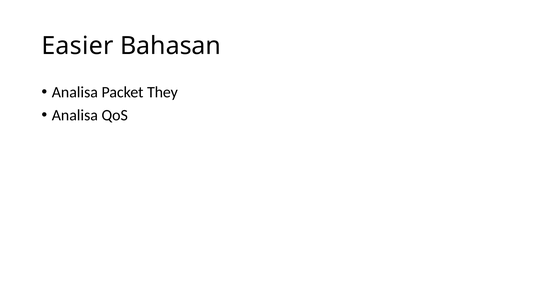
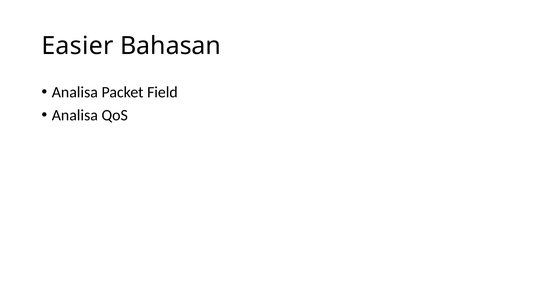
They: They -> Field
